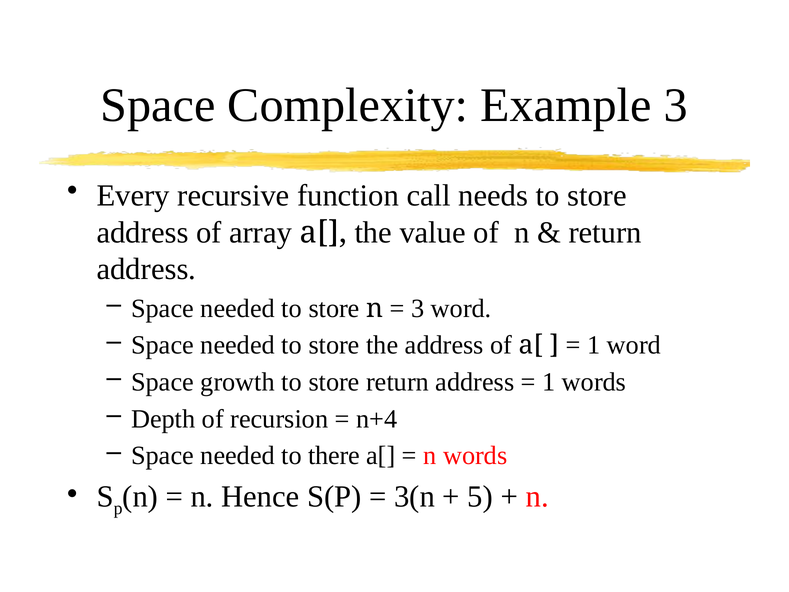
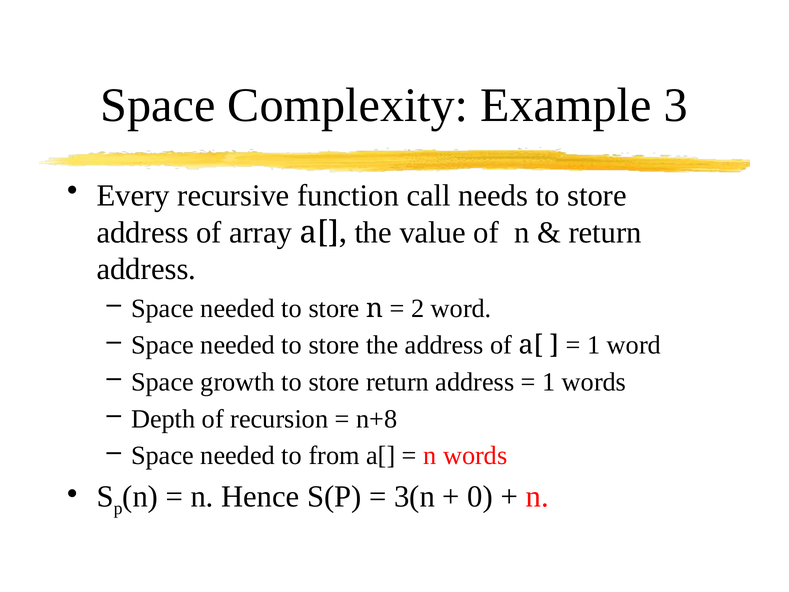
3 at (418, 308): 3 -> 2
n+4: n+4 -> n+8
there: there -> from
5: 5 -> 0
